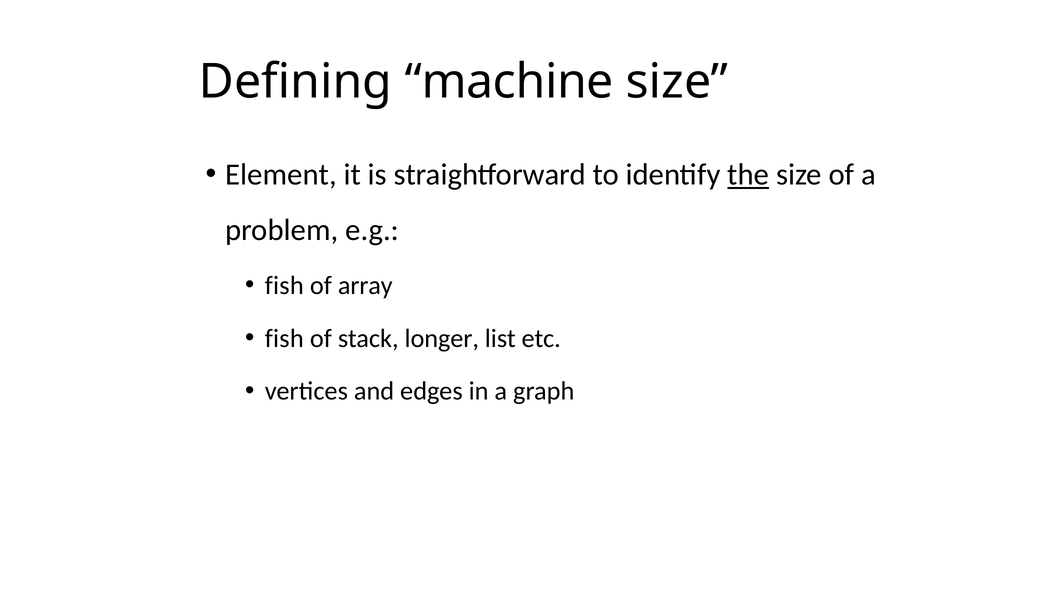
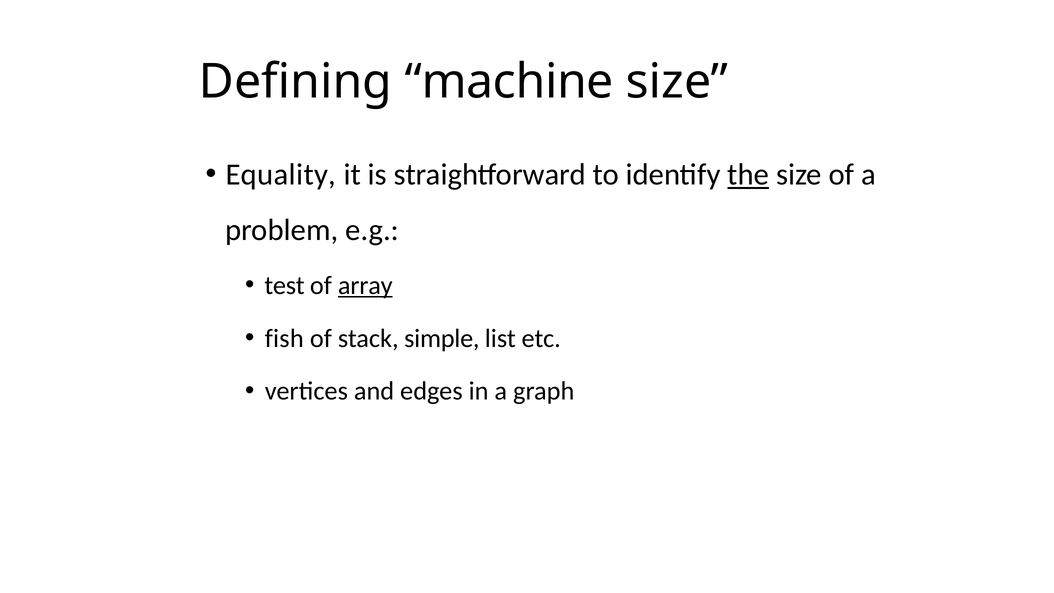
Element: Element -> Equality
fish at (284, 285): fish -> test
array underline: none -> present
longer: longer -> simple
